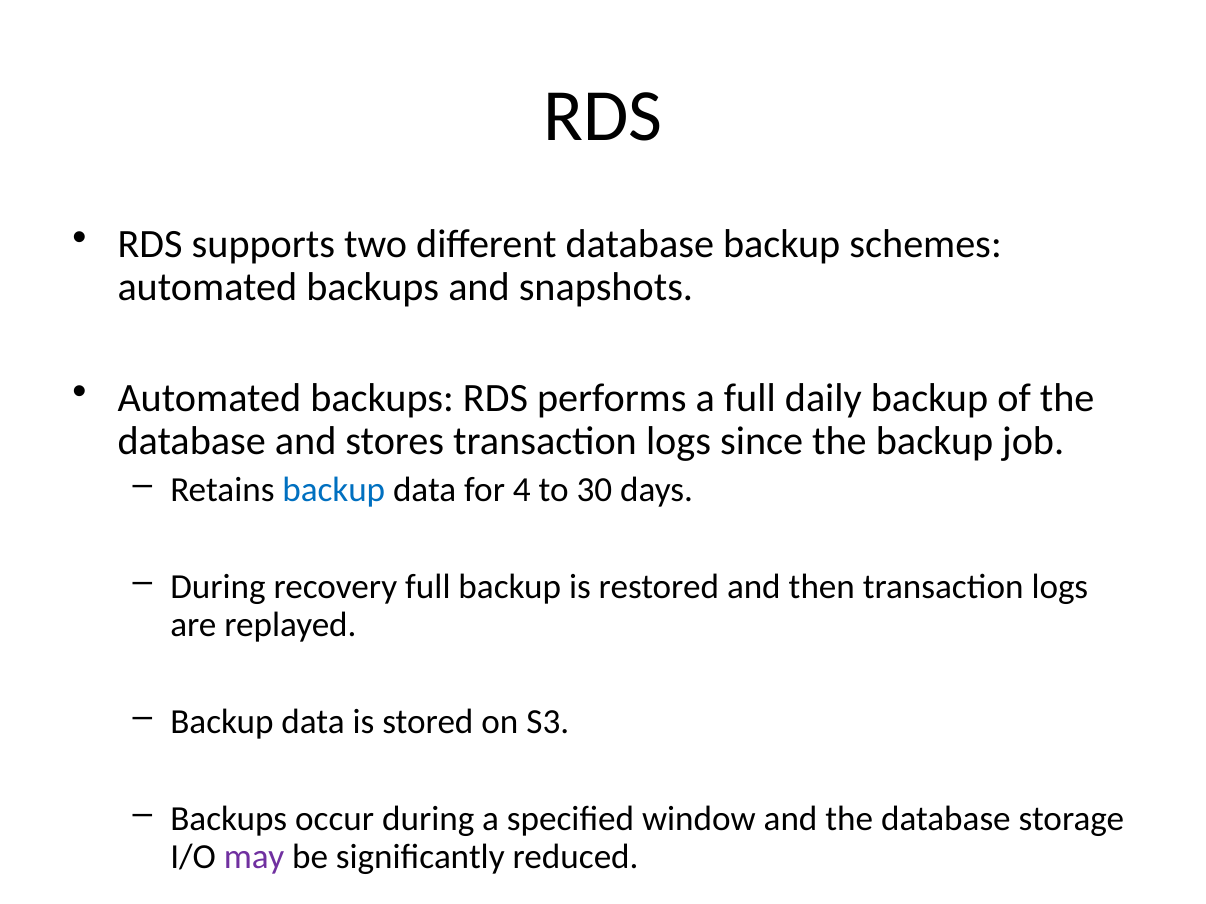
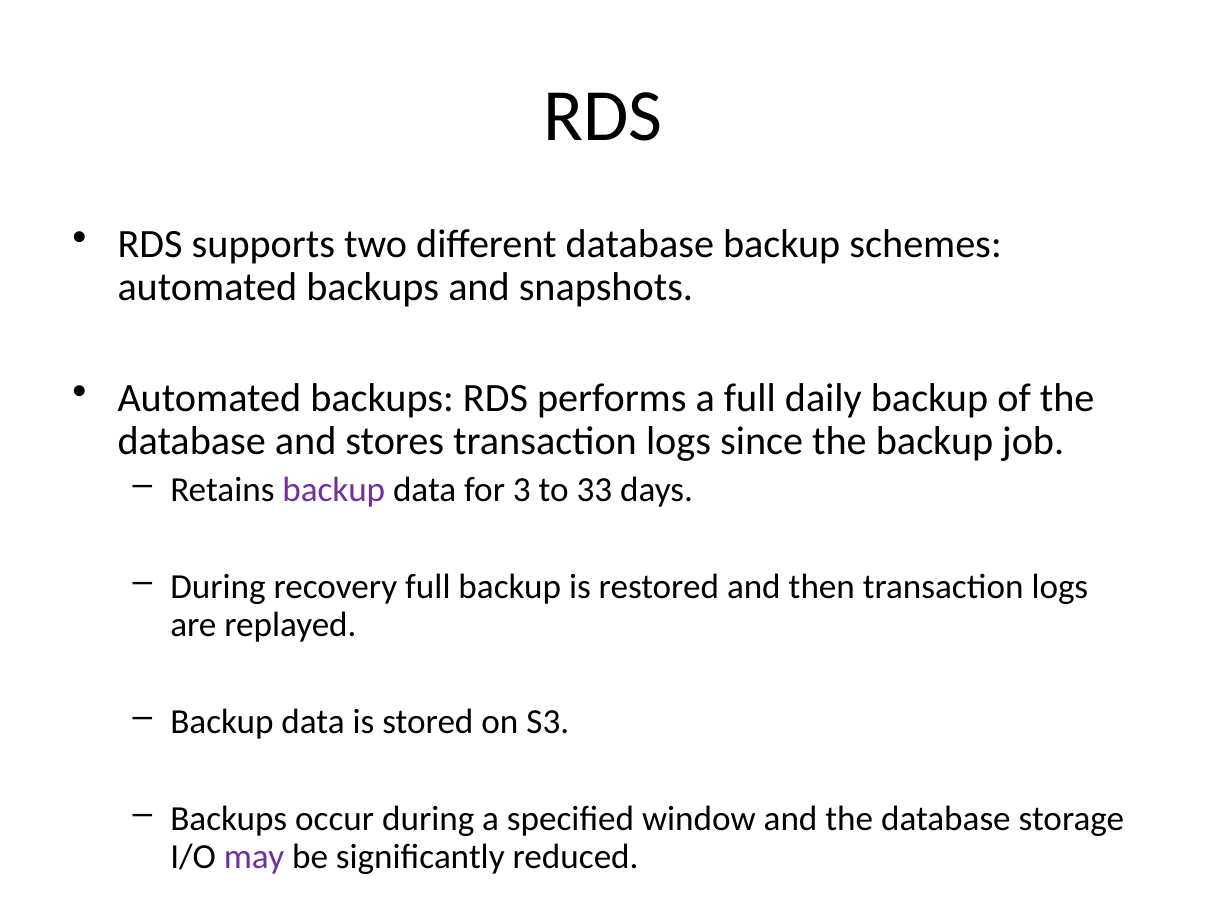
backup at (334, 490) colour: blue -> purple
4: 4 -> 3
30: 30 -> 33
